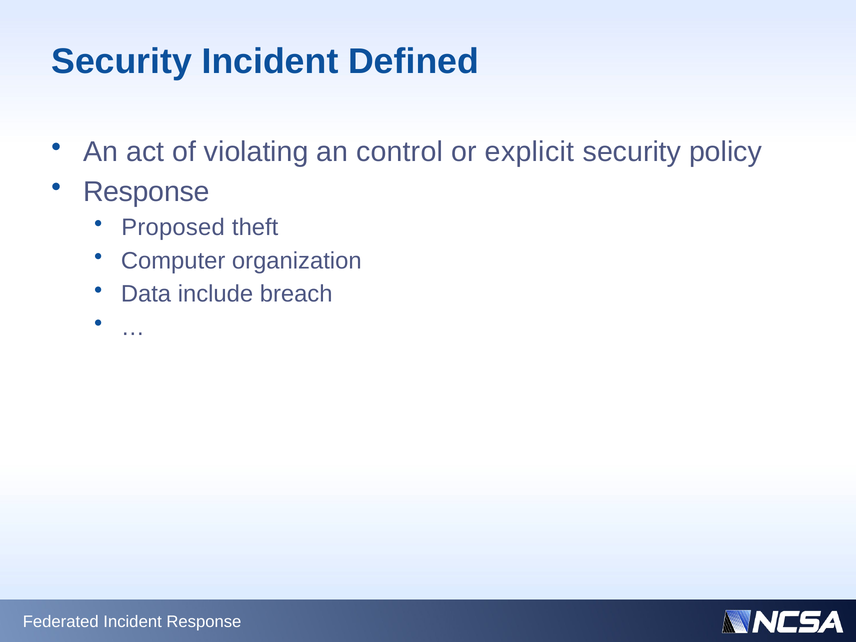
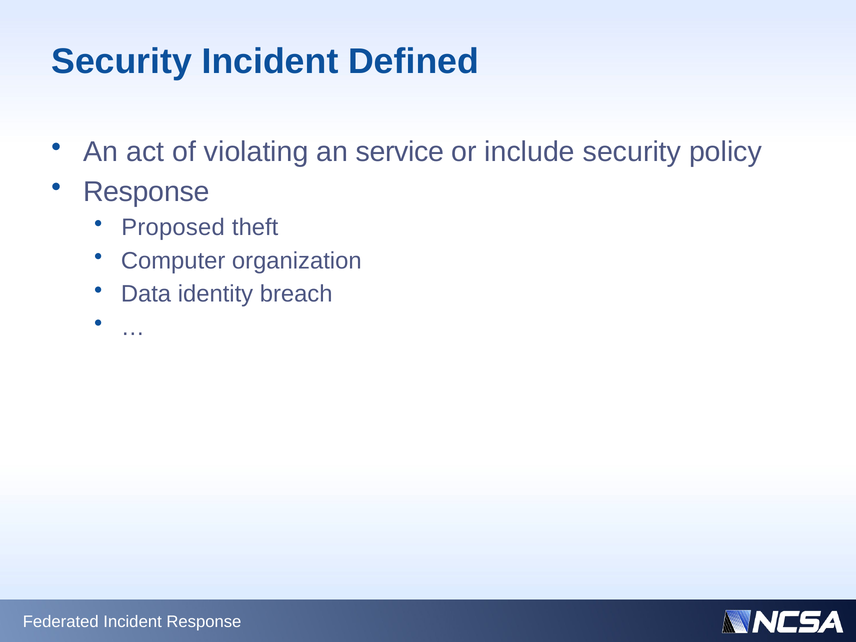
control: control -> service
explicit: explicit -> include
include: include -> identity
